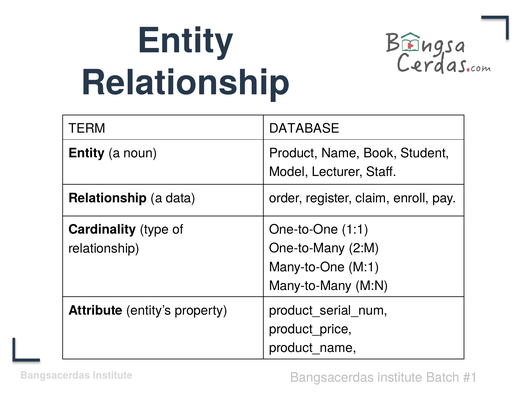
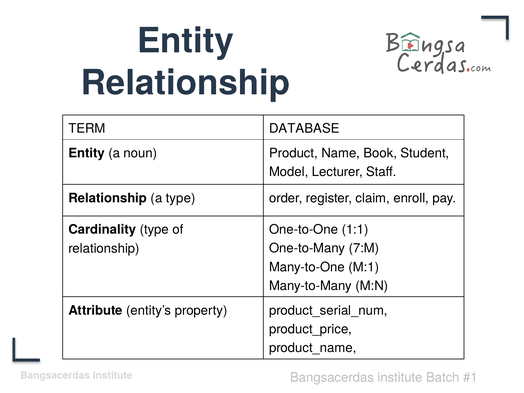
a data: data -> type
2:M: 2:M -> 7:M
